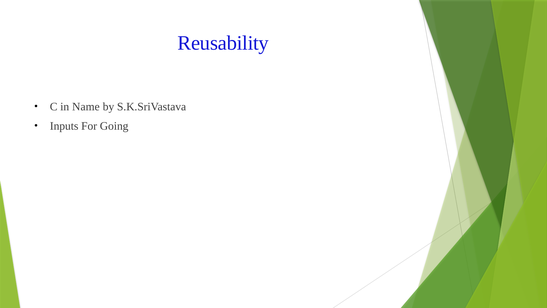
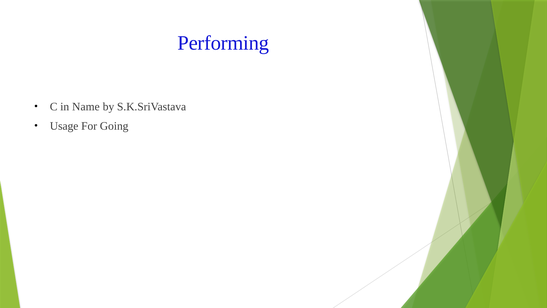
Reusability: Reusability -> Performing
Inputs: Inputs -> Usage
